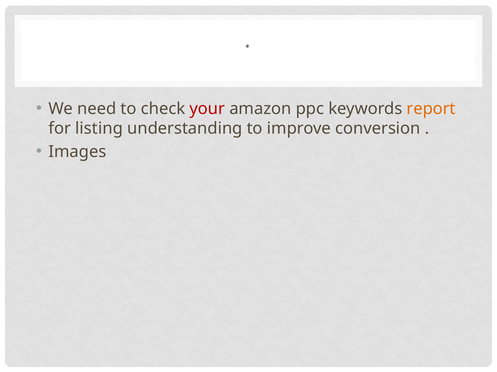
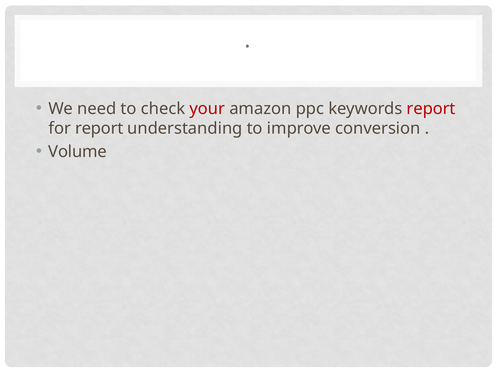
report at (431, 109) colour: orange -> red
for listing: listing -> report
Images: Images -> Volume
